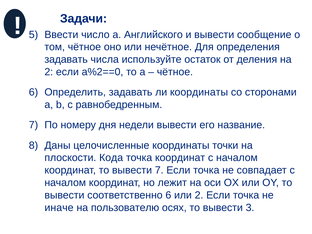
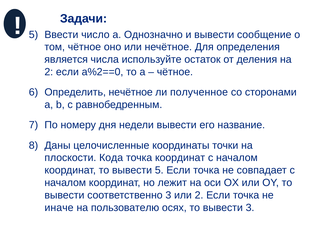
Английского: Английского -> Однозначно
задавать at (66, 60): задавать -> является
Определить задавать: задавать -> нечётное
ли координаты: координаты -> полученное
вывести 7: 7 -> 5
соответственно 6: 6 -> 3
